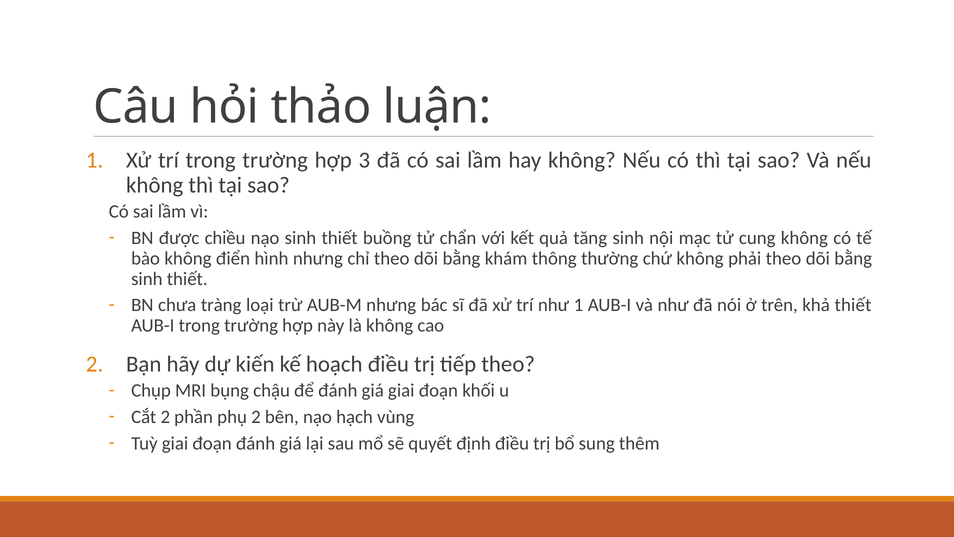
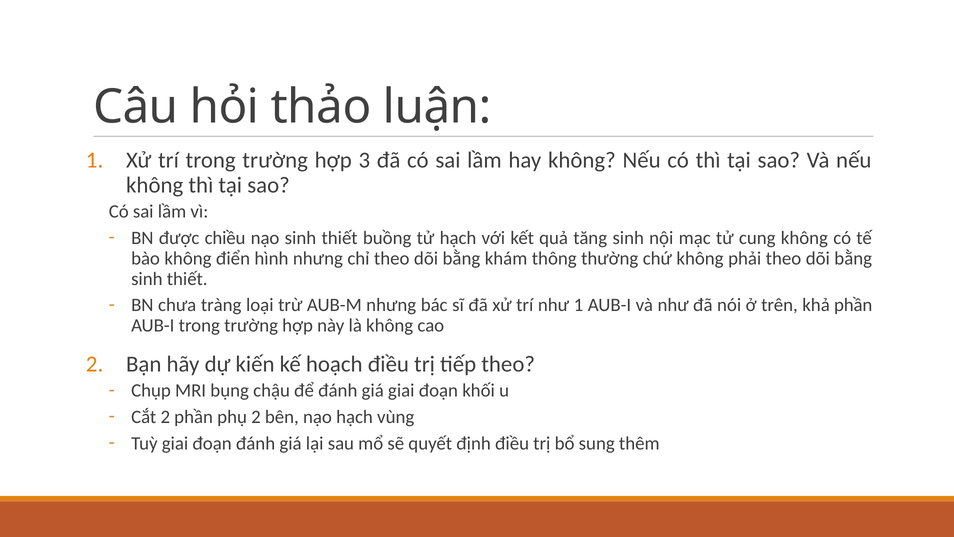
tử chẩn: chẩn -> hạch
khả thiết: thiết -> phần
